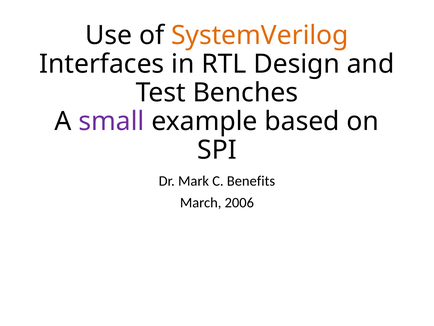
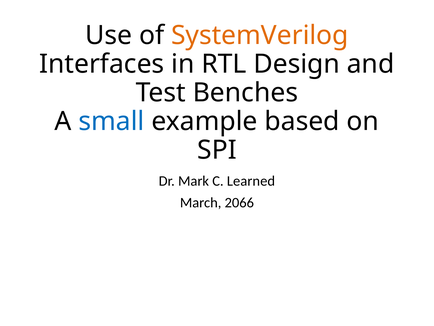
small colour: purple -> blue
Benefits: Benefits -> Learned
2006: 2006 -> 2066
